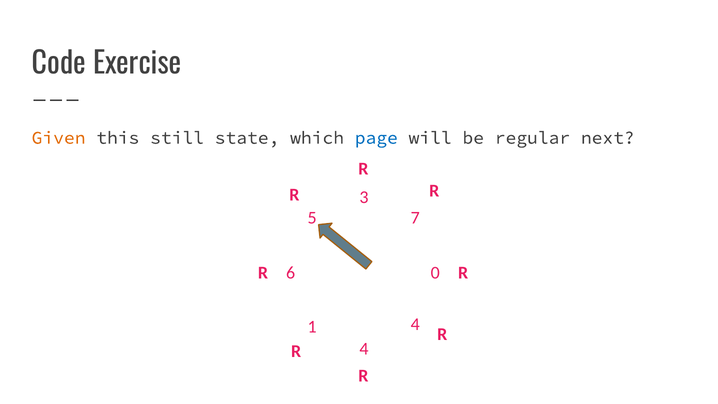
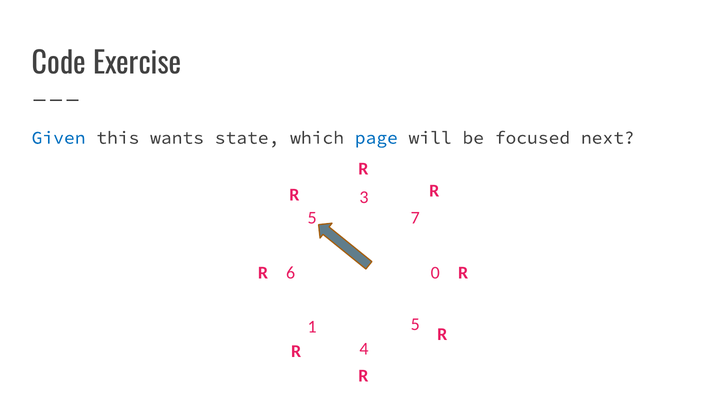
Given colour: orange -> blue
still: still -> wants
regular: regular -> focused
1 4: 4 -> 5
